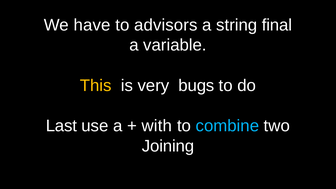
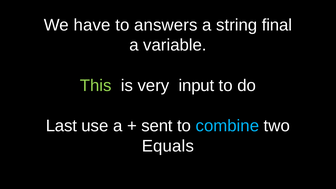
advisors: advisors -> answers
This colour: yellow -> light green
bugs: bugs -> input
with: with -> sent
Joining: Joining -> Equals
